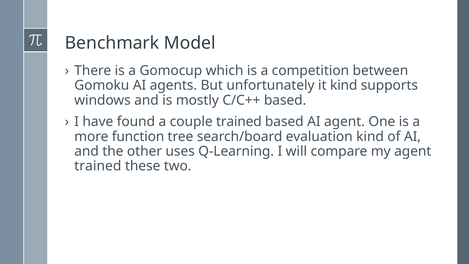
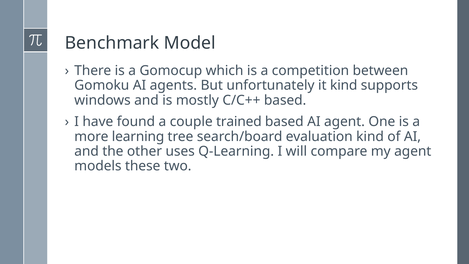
function: function -> learning
trained at (98, 166): trained -> models
